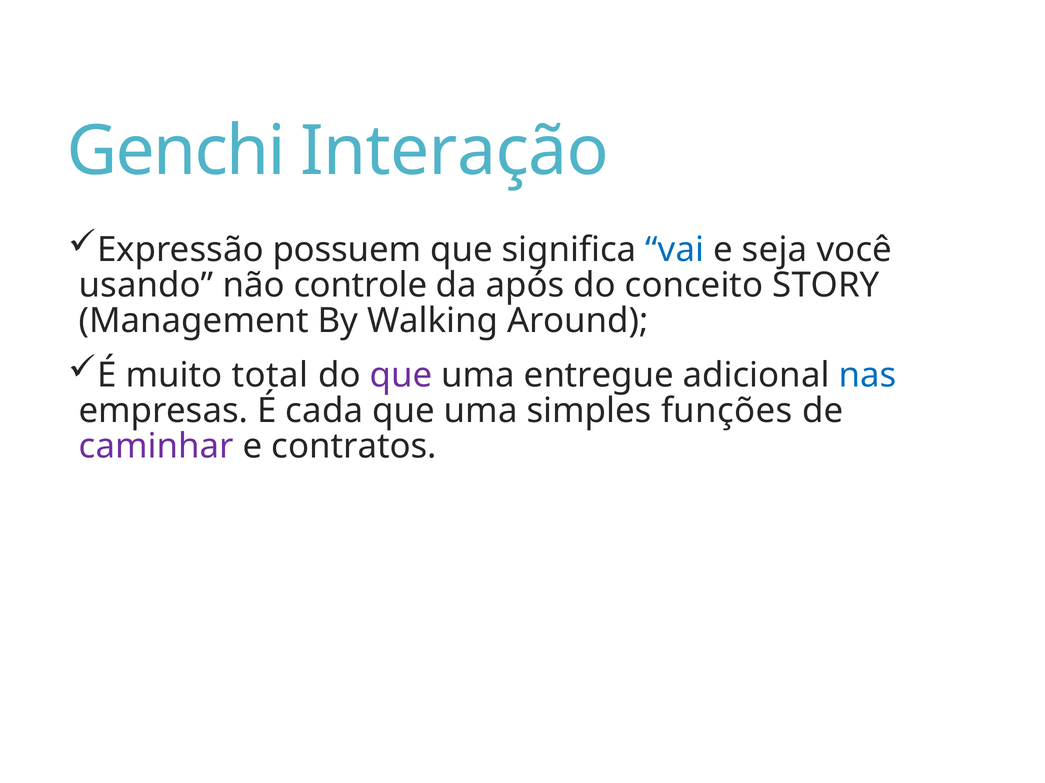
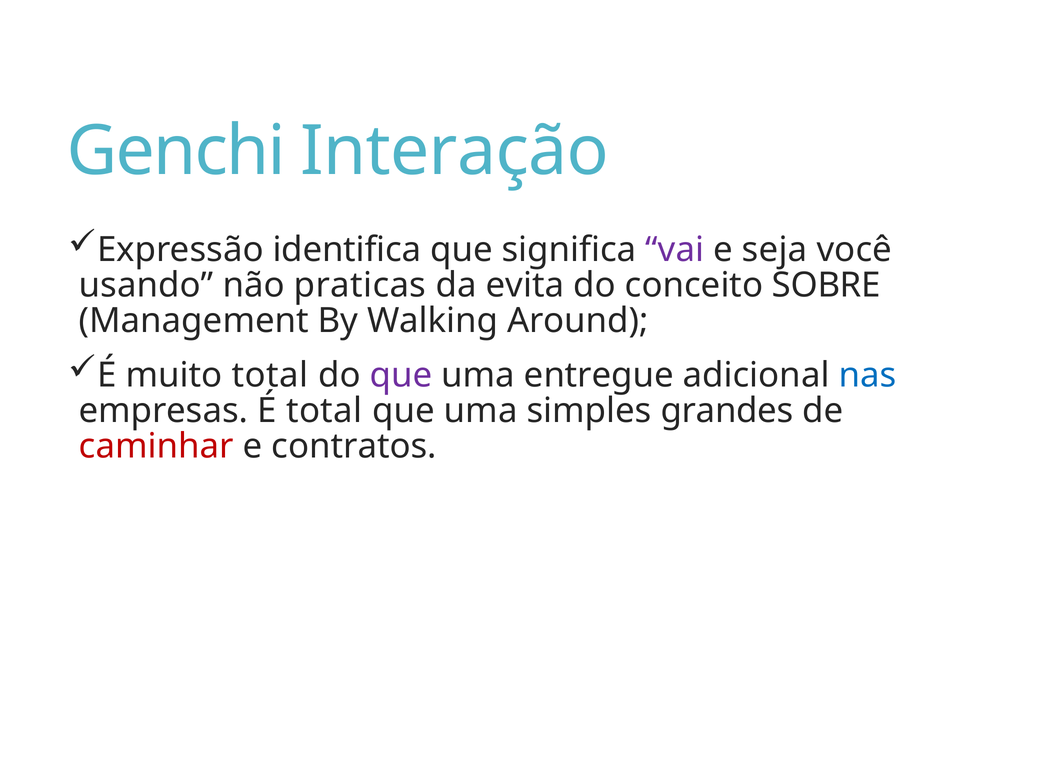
possuem: possuem -> identifica
vai colour: blue -> purple
controle: controle -> praticas
após: após -> evita
STORY: STORY -> SOBRE
É cada: cada -> total
funções: funções -> grandes
caminhar colour: purple -> red
